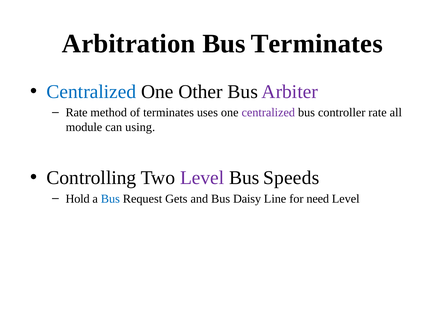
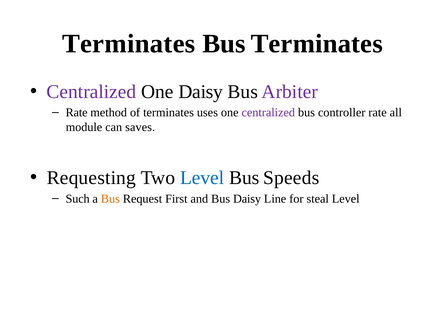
Arbitration at (129, 44): Arbitration -> Terminates
Centralized at (91, 92) colour: blue -> purple
One Other: Other -> Daisy
using: using -> saves
Controlling: Controlling -> Requesting
Level at (202, 178) colour: purple -> blue
Hold: Hold -> Such
Bus at (110, 199) colour: blue -> orange
Gets: Gets -> First
need: need -> steal
